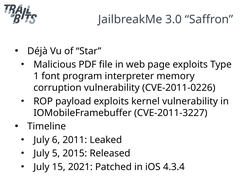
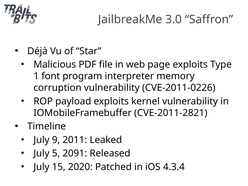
CVE-2011-3227: CVE-2011-3227 -> CVE-2011-2821
6: 6 -> 9
2015: 2015 -> 2091
2021: 2021 -> 2020
